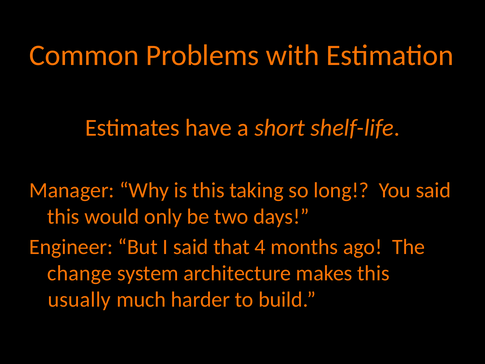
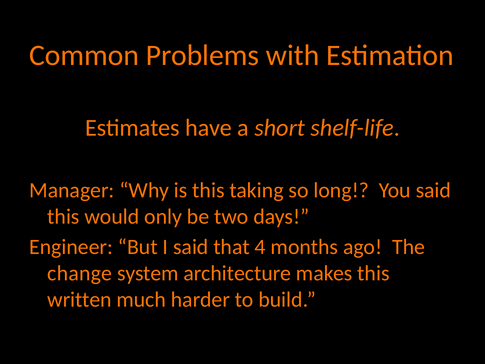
usually: usually -> written
